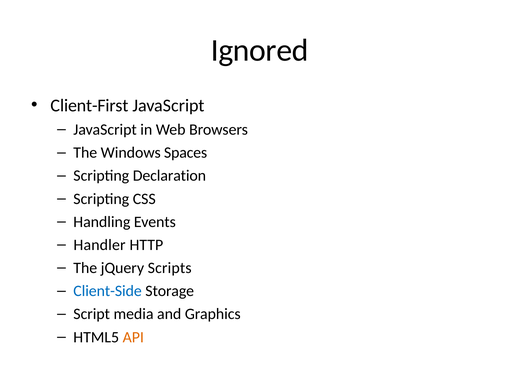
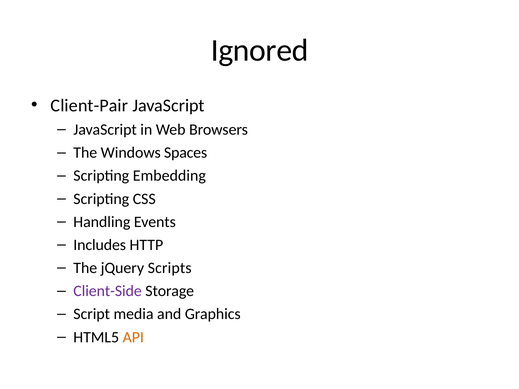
Client-First: Client-First -> Client-Pair
Declaration: Declaration -> Embedding
Handler: Handler -> Includes
Client-Side colour: blue -> purple
